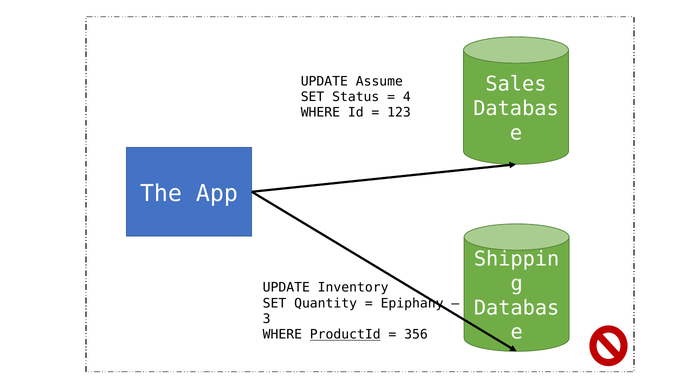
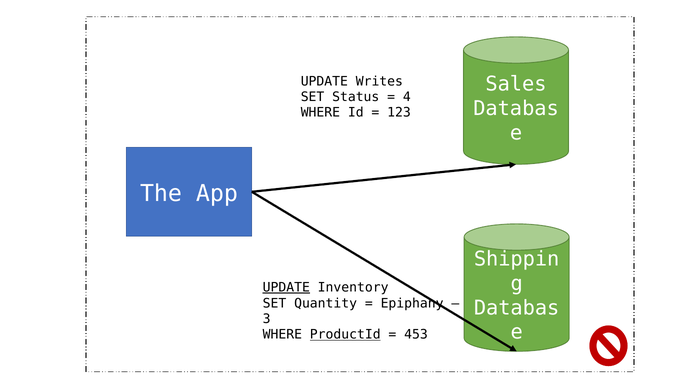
Assume: Assume -> Writes
UPDATE at (286, 288) underline: none -> present
356: 356 -> 453
